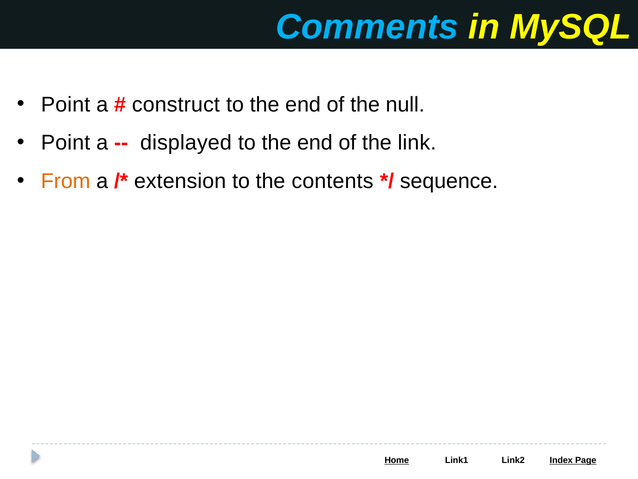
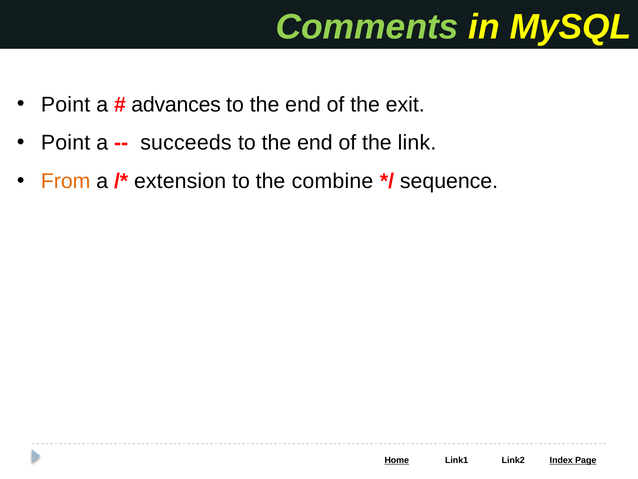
Comments colour: light blue -> light green
construct: construct -> advances
null: null -> exit
displayed: displayed -> succeeds
contents: contents -> combine
